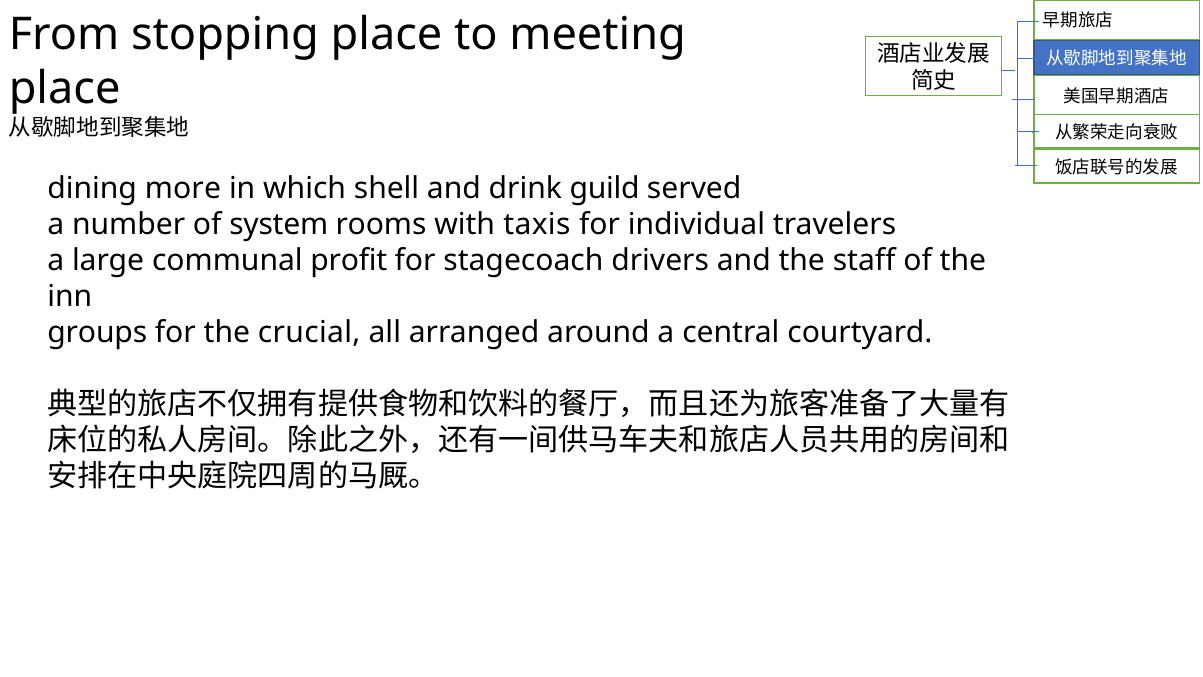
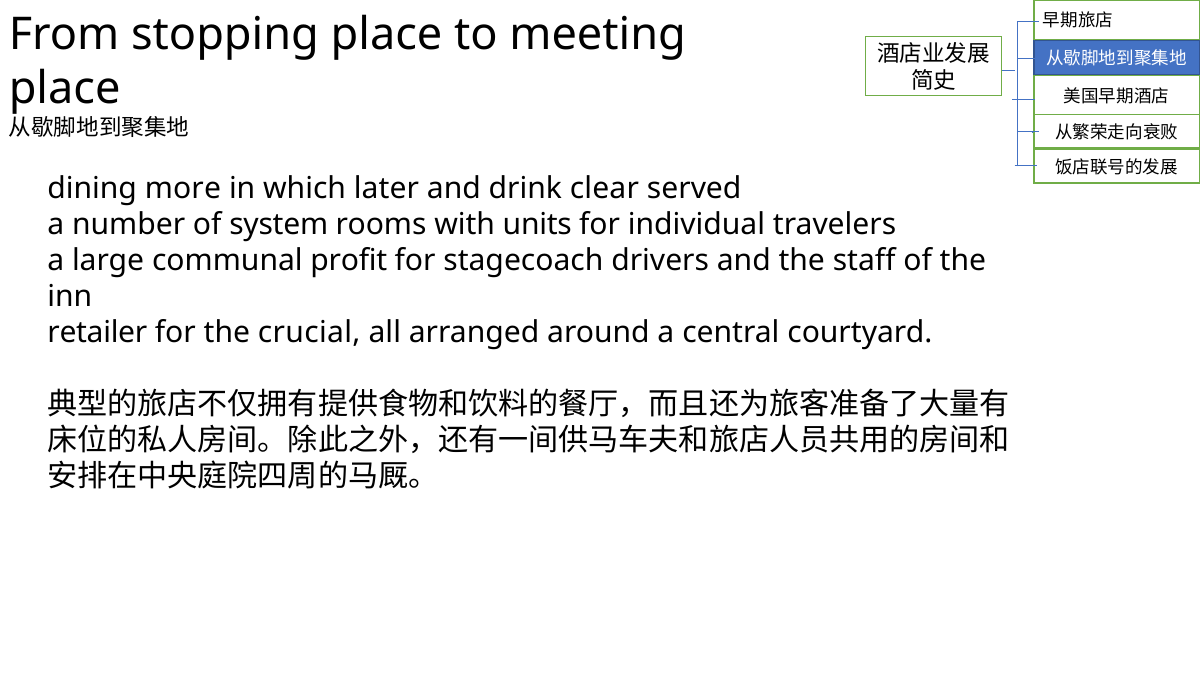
shell: shell -> later
guild: guild -> clear
taxis: taxis -> units
groups: groups -> retailer
